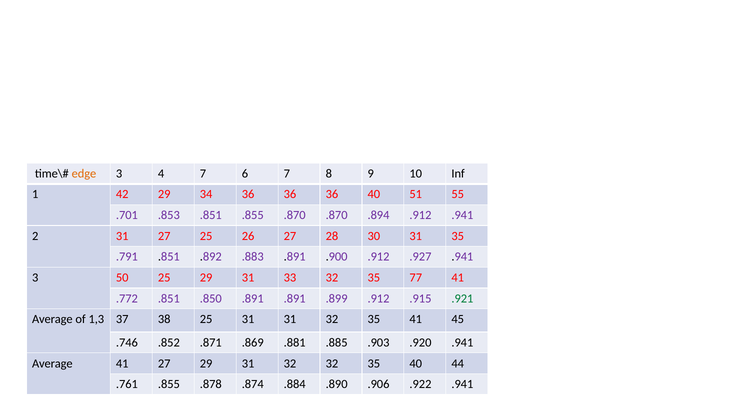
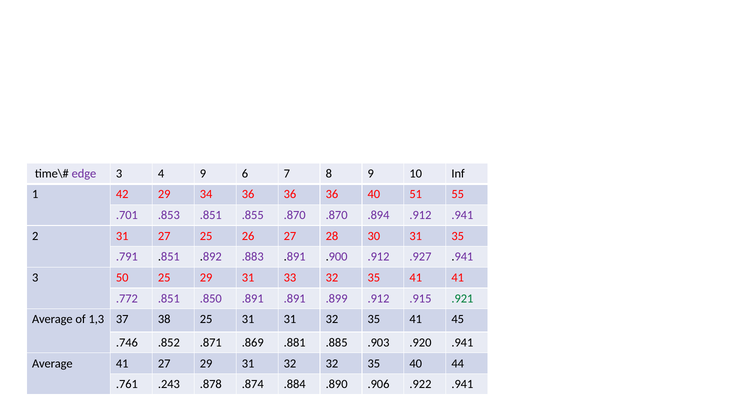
edge colour: orange -> purple
4 7: 7 -> 9
33 32 35 77: 77 -> 41
.761 .855: .855 -> .243
